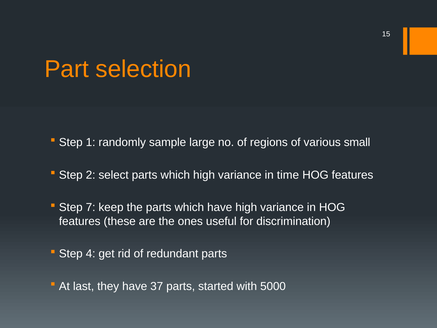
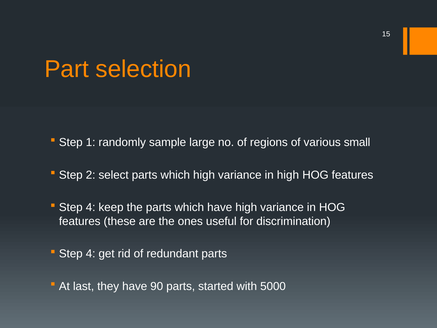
in time: time -> high
7 at (91, 207): 7 -> 4
37: 37 -> 90
